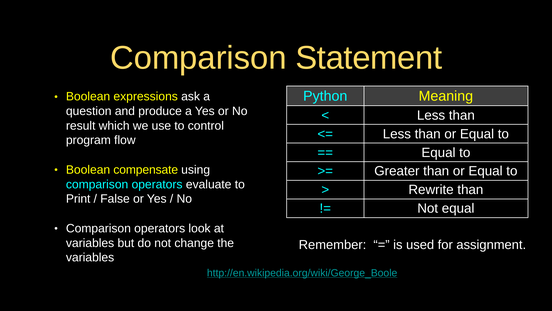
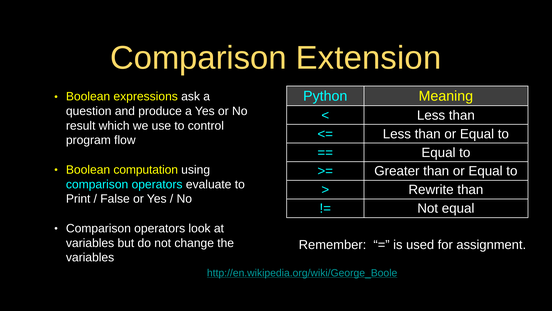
Statement: Statement -> Extension
compensate: compensate -> computation
